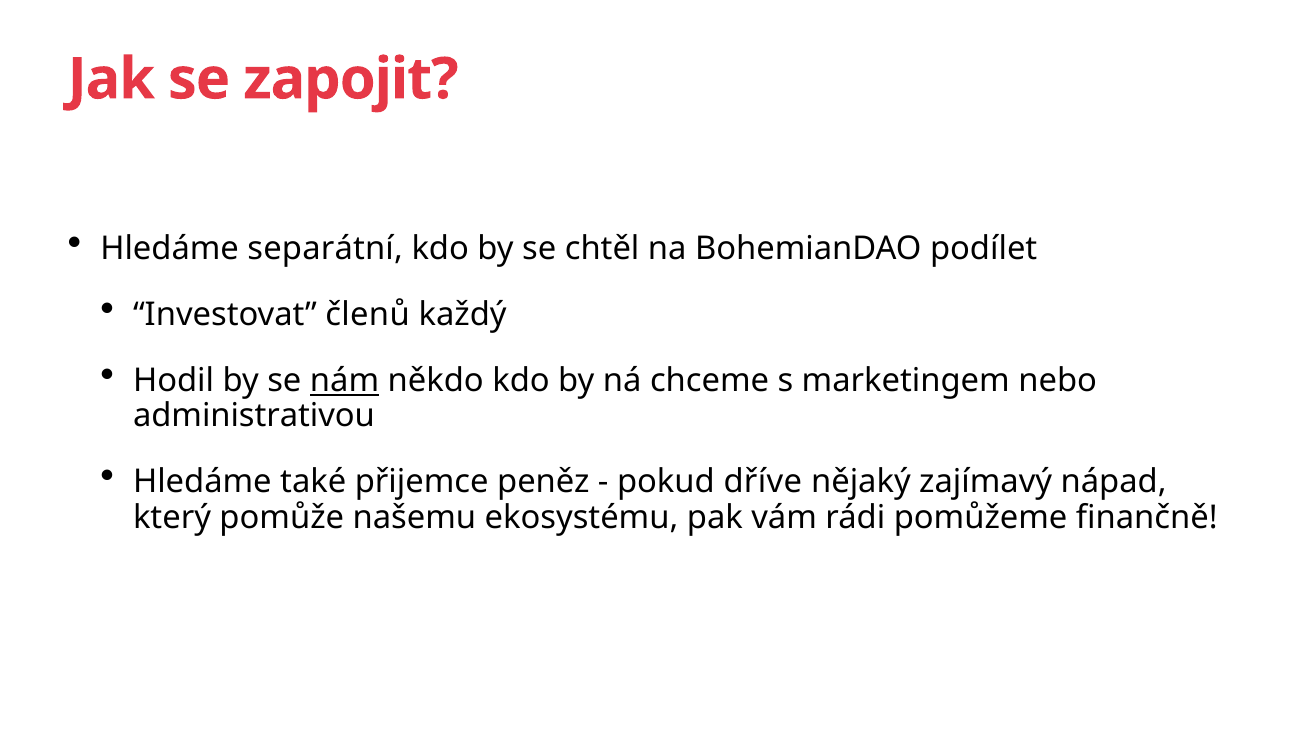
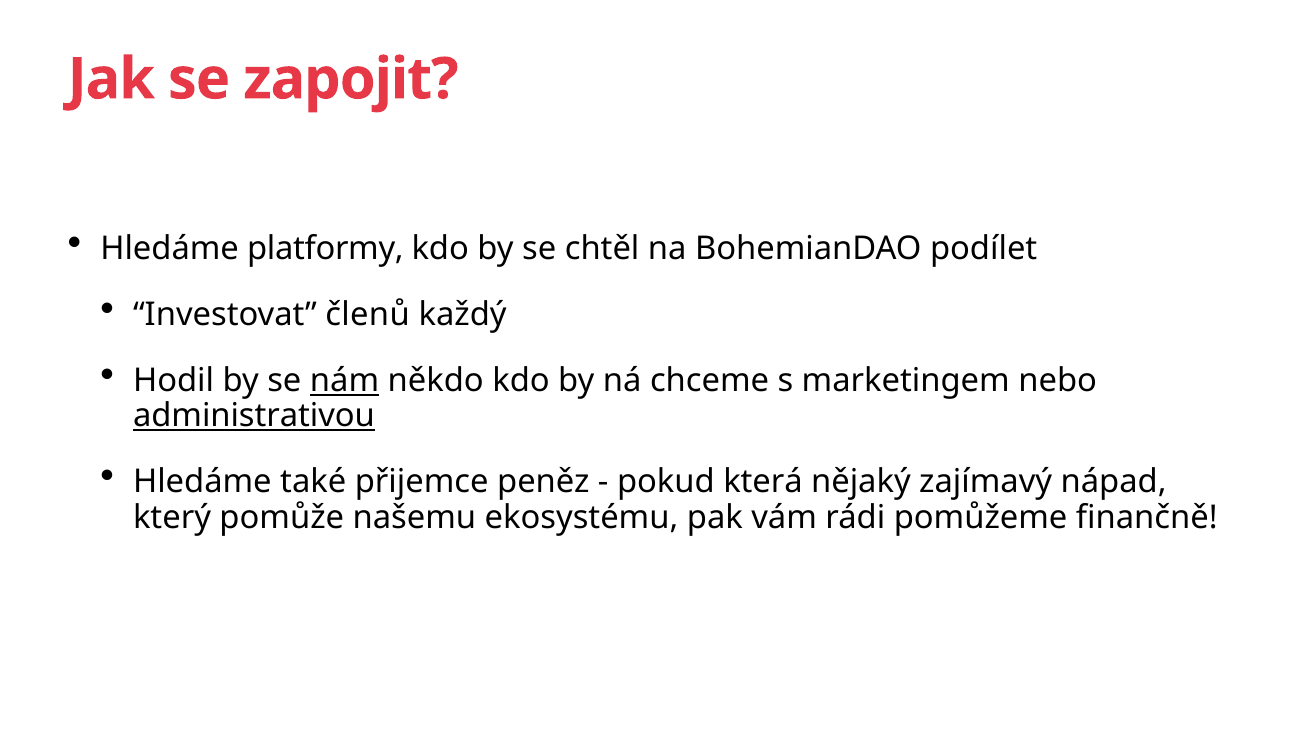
separátní: separátní -> platformy
administrativou underline: none -> present
dříve: dříve -> která
